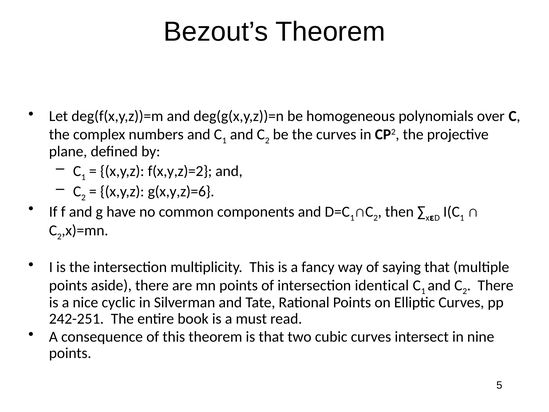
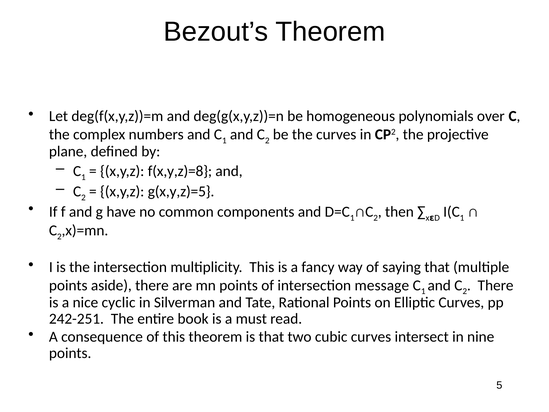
f(x,y,z)=2: f(x,y,z)=2 -> f(x,y,z)=8
g(x,y,z)=6: g(x,y,z)=6 -> g(x,y,z)=5
identical: identical -> message
